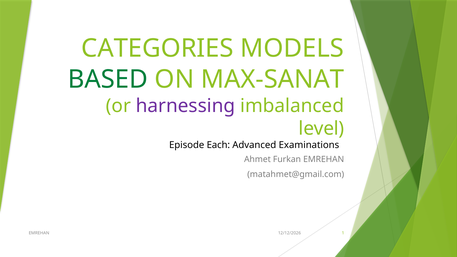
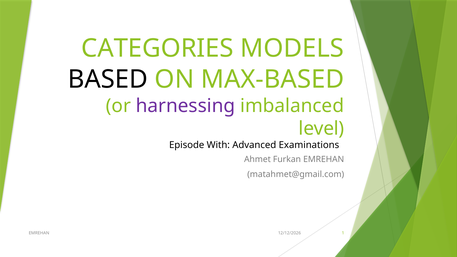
BASED colour: green -> black
MAX-SANAT: MAX-SANAT -> MAX-BASED
Each: Each -> With
